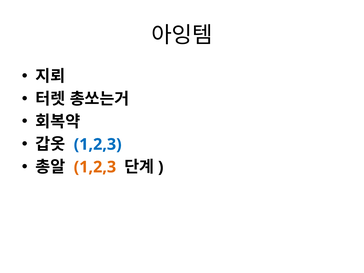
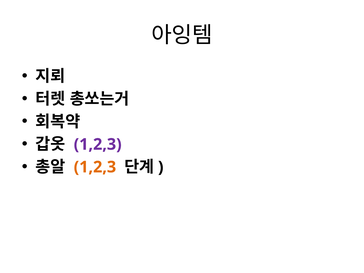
1,2,3 at (98, 144) colour: blue -> purple
